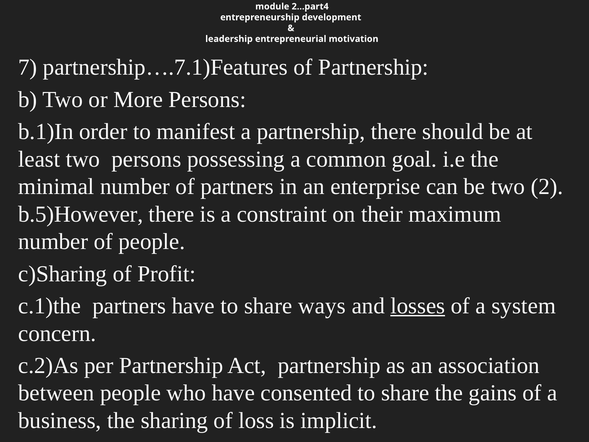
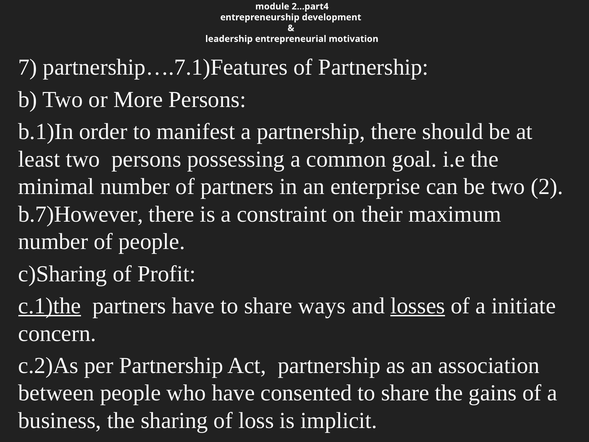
b.5)However: b.5)However -> b.7)However
c.1)the underline: none -> present
system: system -> initiate
